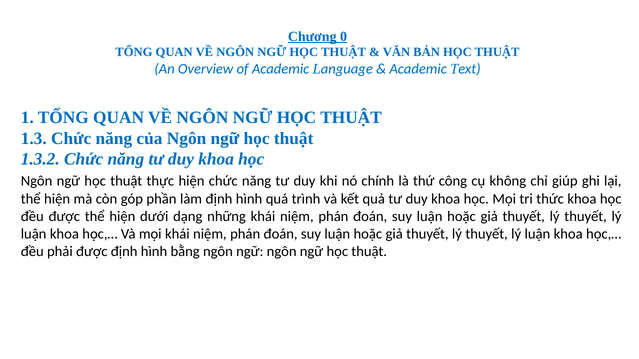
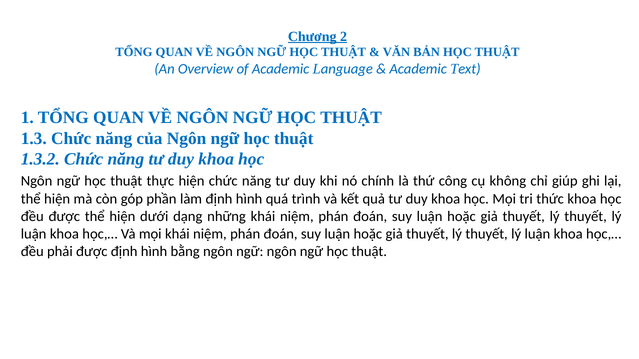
0: 0 -> 2
